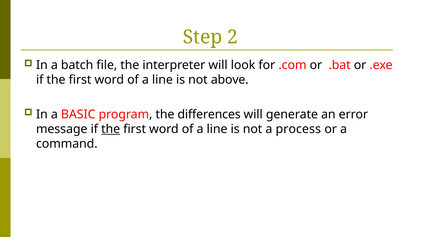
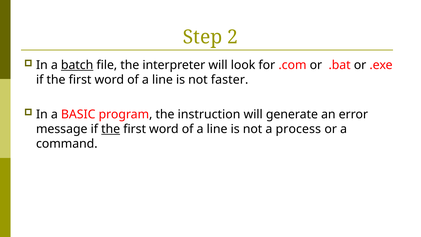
batch underline: none -> present
above: above -> faster
differences: differences -> instruction
